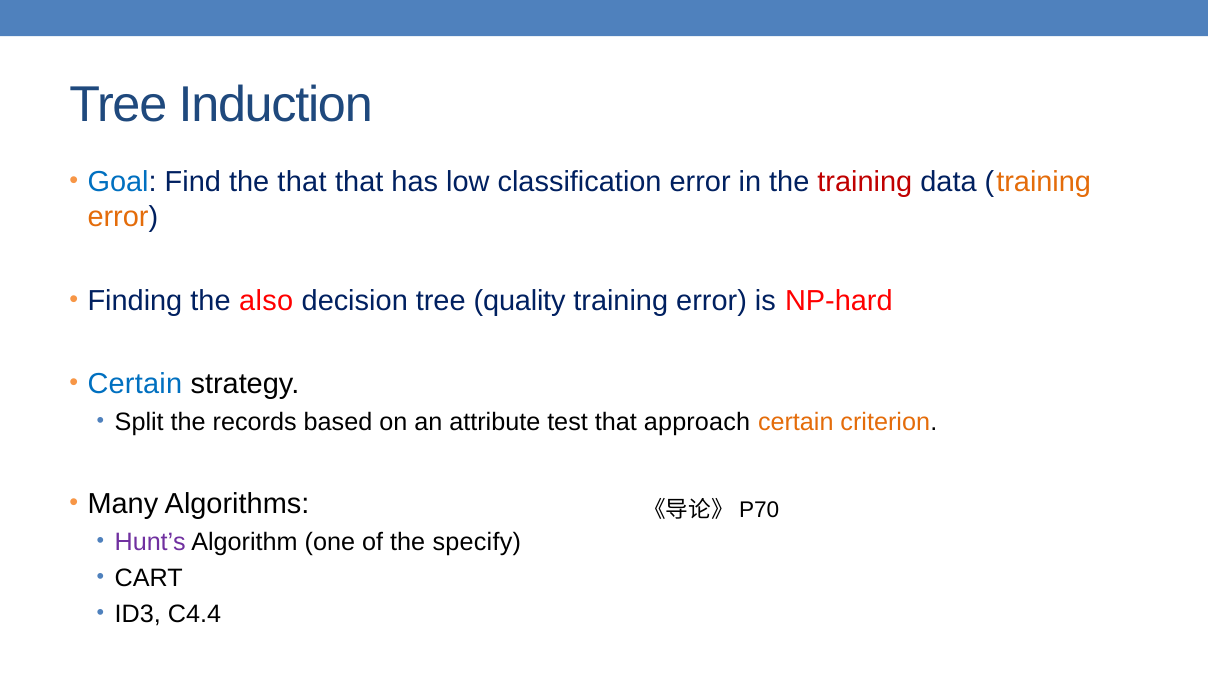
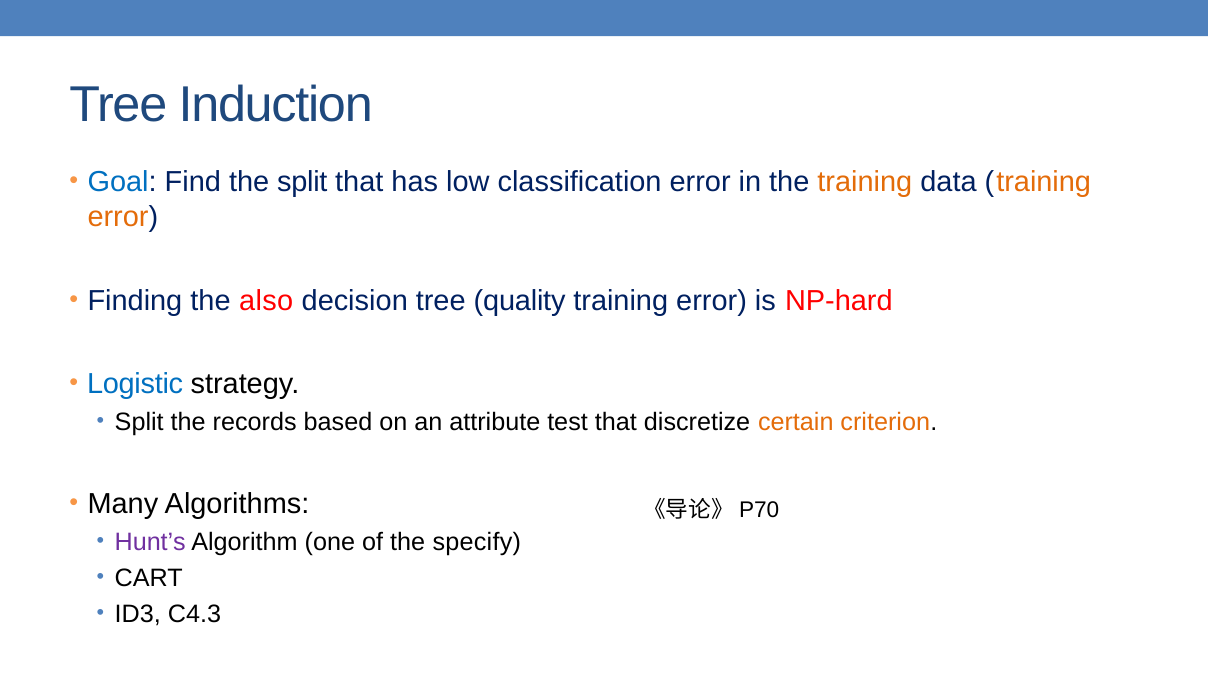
the that: that -> split
training at (865, 182) colour: red -> orange
Certain at (135, 384): Certain -> Logistic
approach: approach -> discretize
C4.4: C4.4 -> C4.3
